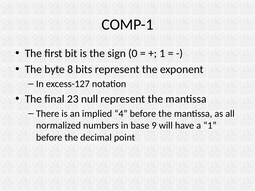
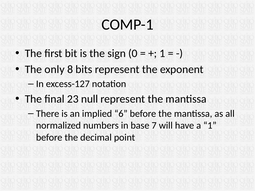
byte: byte -> only
4: 4 -> 6
9: 9 -> 7
